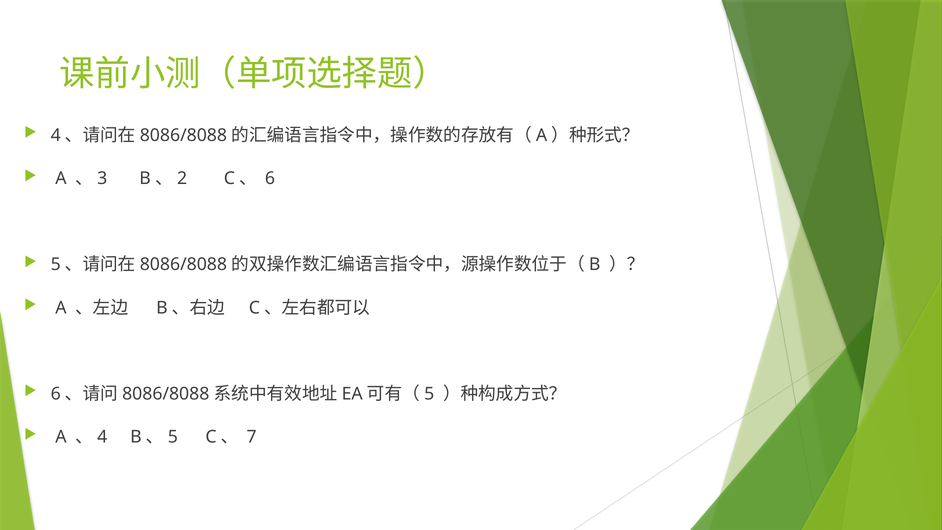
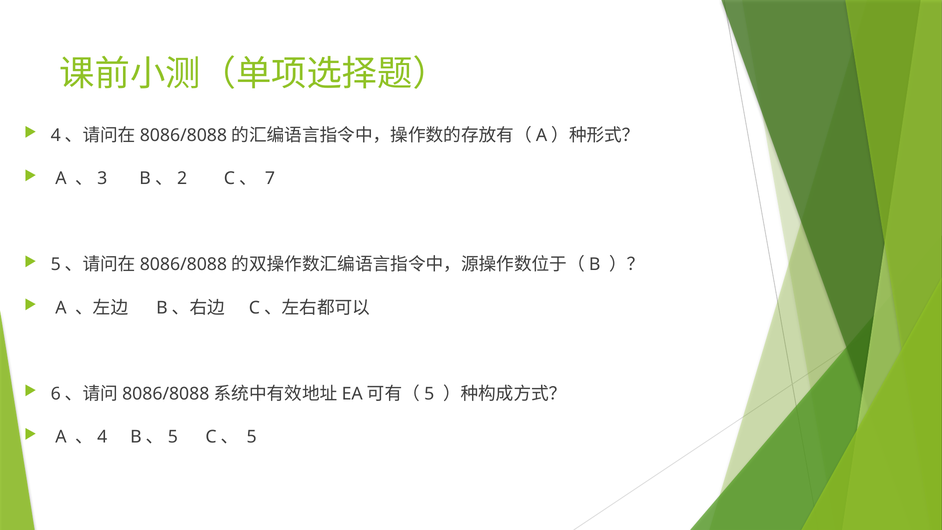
6: 6 -> 7
7: 7 -> 5
